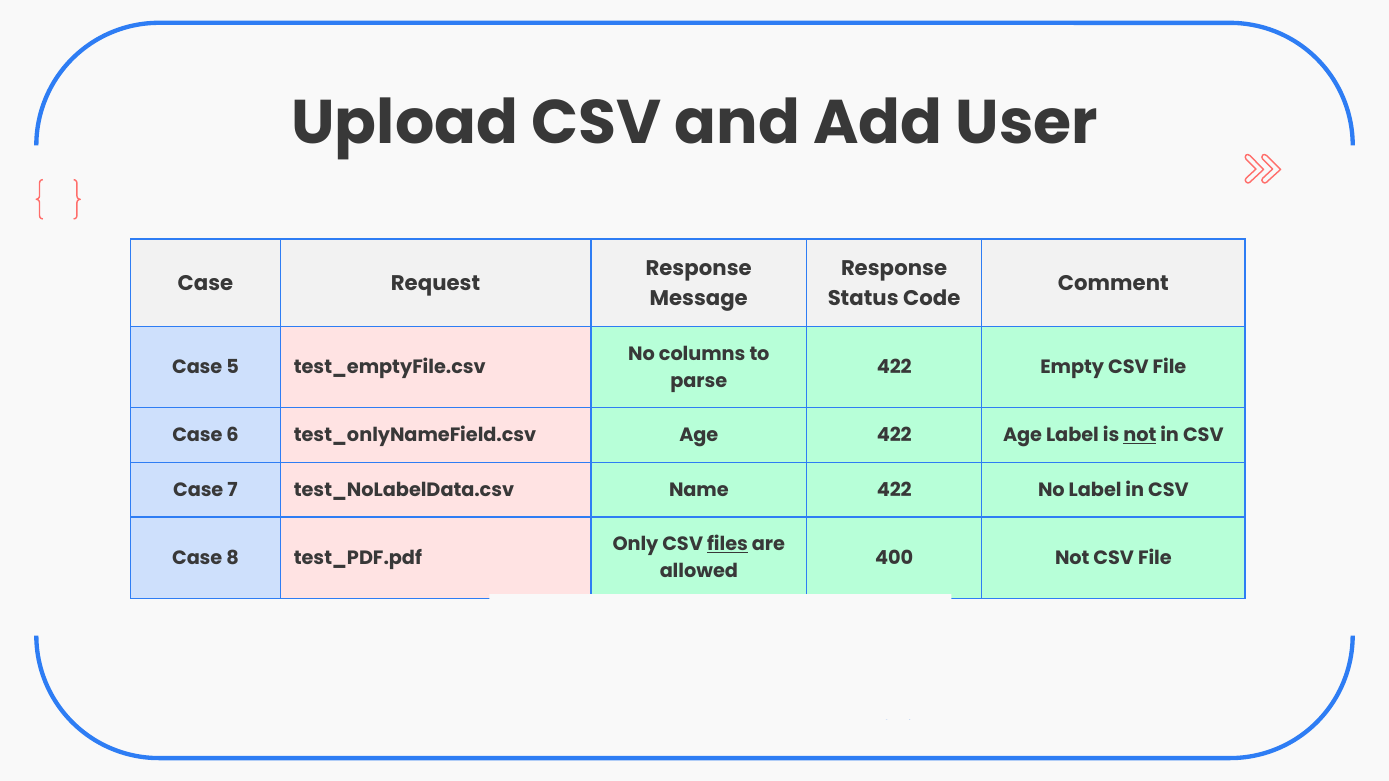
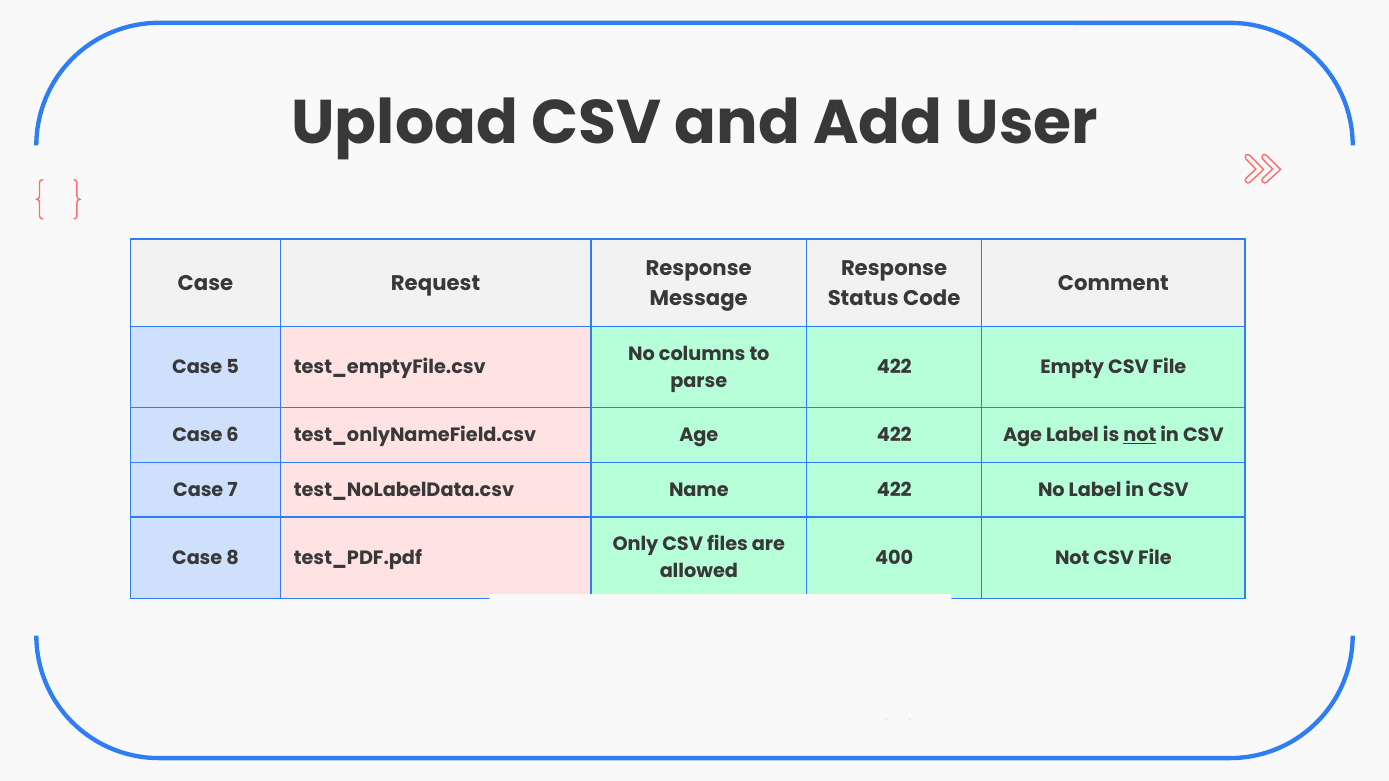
files underline: present -> none
